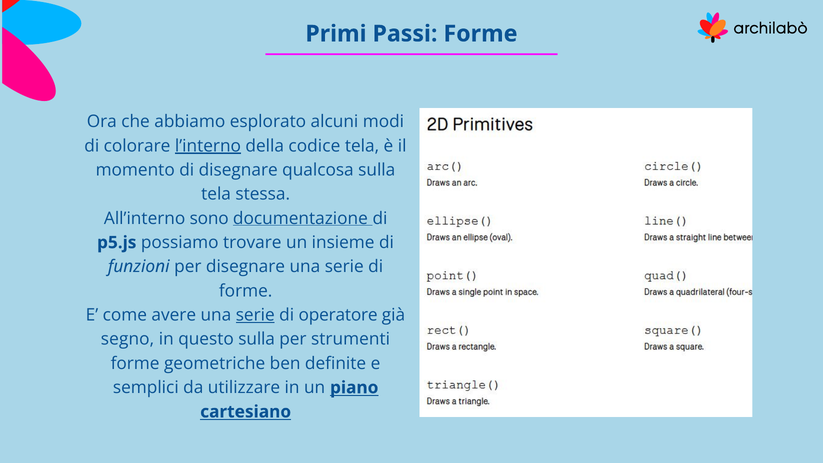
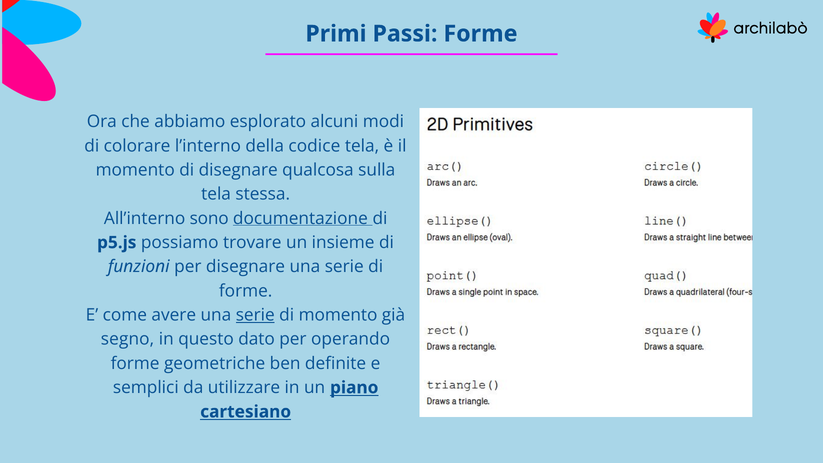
l’interno underline: present -> none
di operatore: operatore -> momento
questo sulla: sulla -> dato
strumenti: strumenti -> operando
